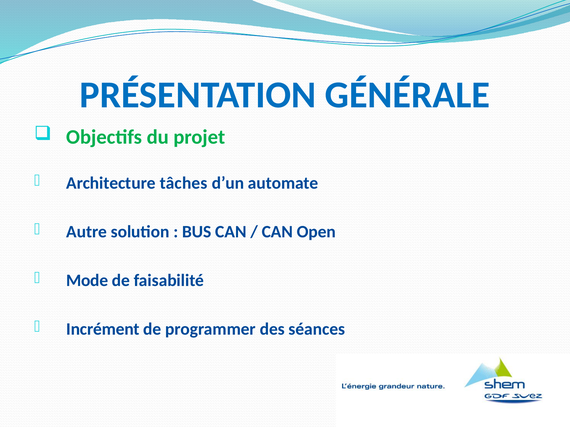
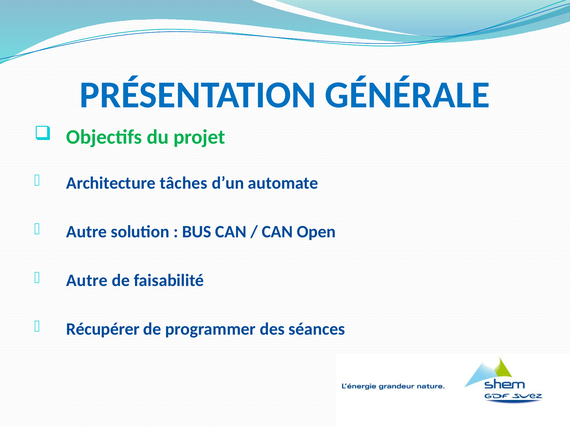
Mode at (87, 281): Mode -> Autre
Incrément: Incrément -> Récupérer
